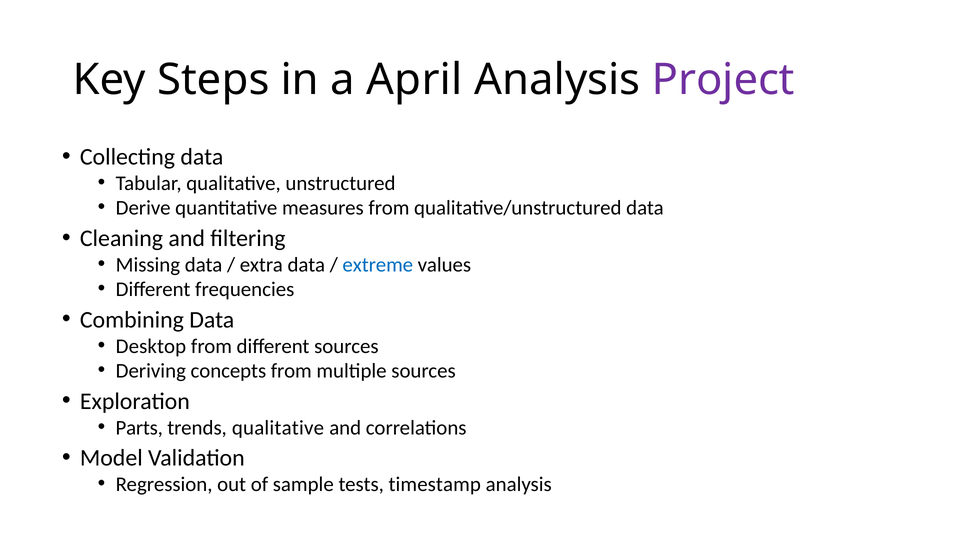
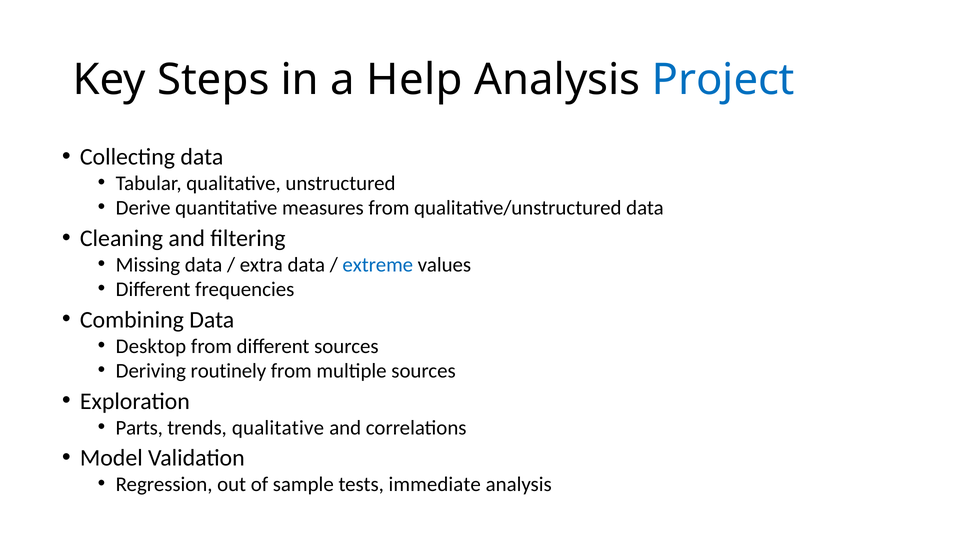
April: April -> Help
Project colour: purple -> blue
concepts: concepts -> routinely
timestamp: timestamp -> immediate
